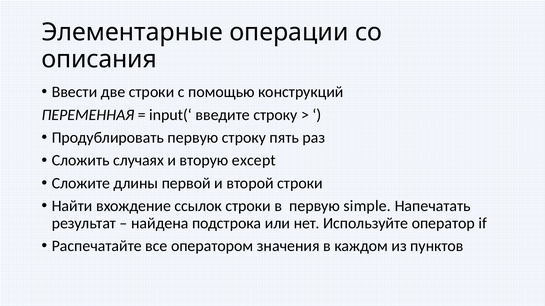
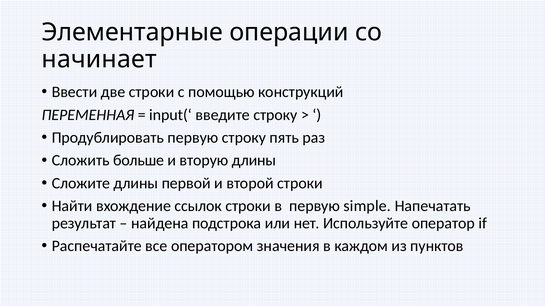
описания: описания -> начинает
случаях: случаях -> больше
вторую except: except -> длины
